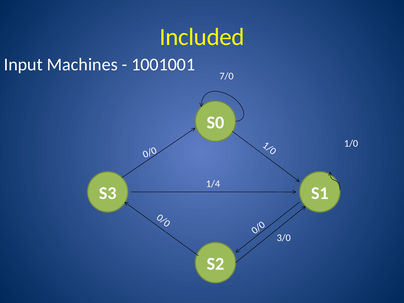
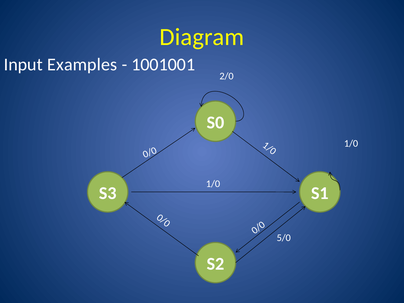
Included: Included -> Diagram
Machines: Machines -> Examples
7/0: 7/0 -> 2/0
1/4 at (213, 184): 1/4 -> 1/0
3/0: 3/0 -> 5/0
